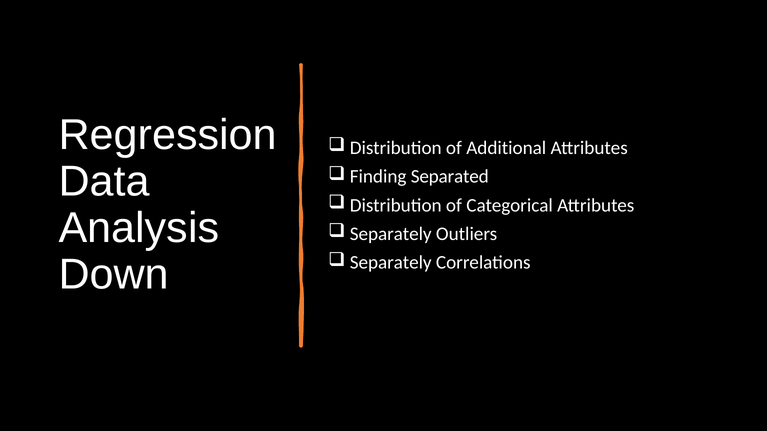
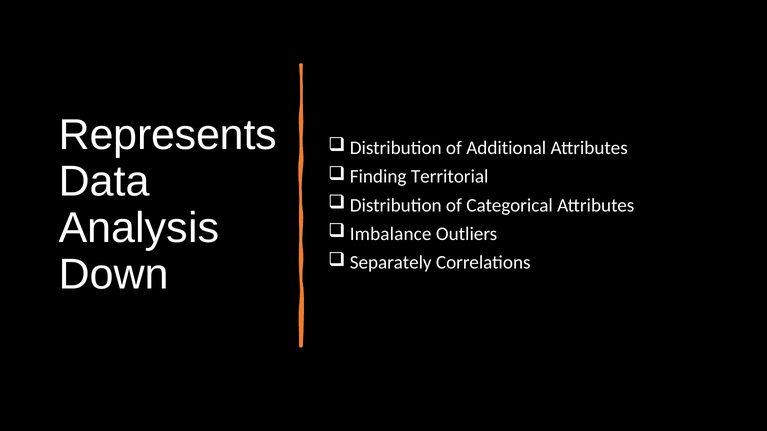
Regression: Regression -> Represents
Separated: Separated -> Territorial
Separately at (391, 234): Separately -> Imbalance
